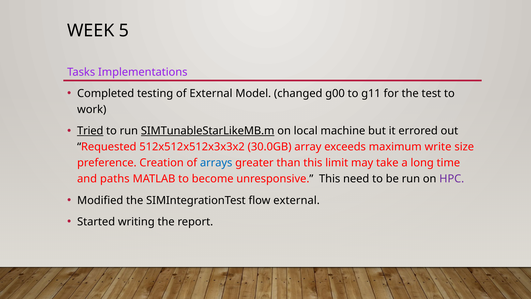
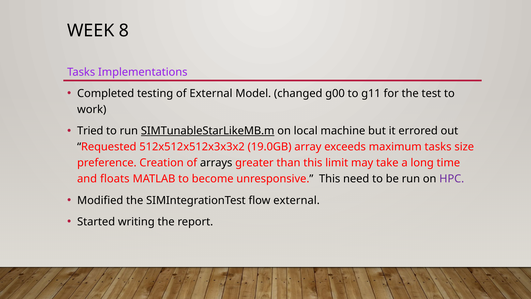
5: 5 -> 8
Tried underline: present -> none
30.0GB: 30.0GB -> 19.0GB
maximum write: write -> tasks
arrays colour: blue -> black
paths: paths -> floats
